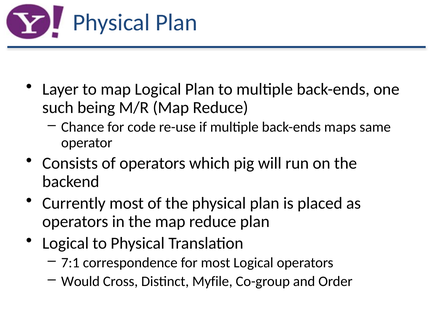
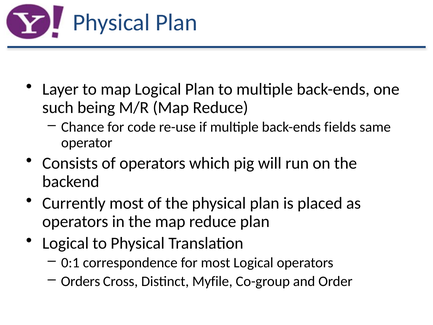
maps: maps -> fields
7:1: 7:1 -> 0:1
Would: Would -> Orders
